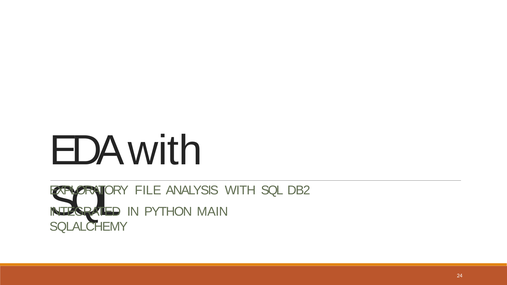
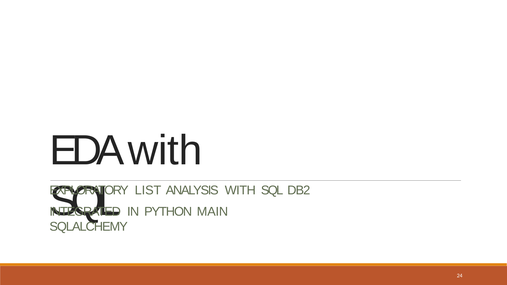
FILE: FILE -> LIST
